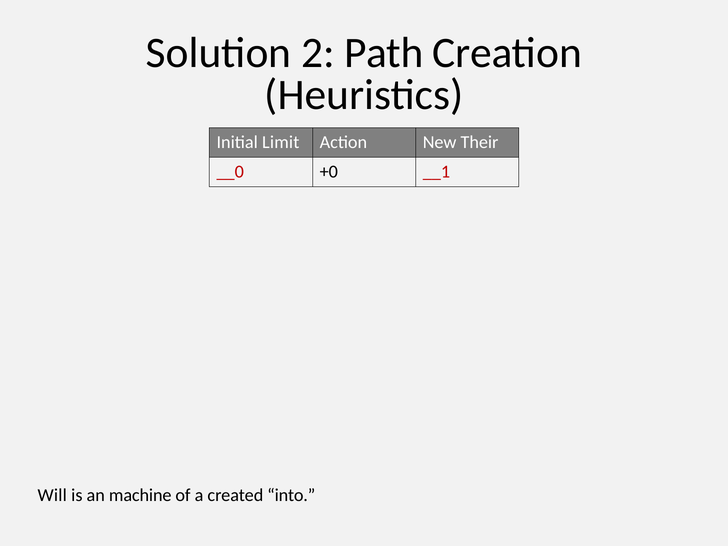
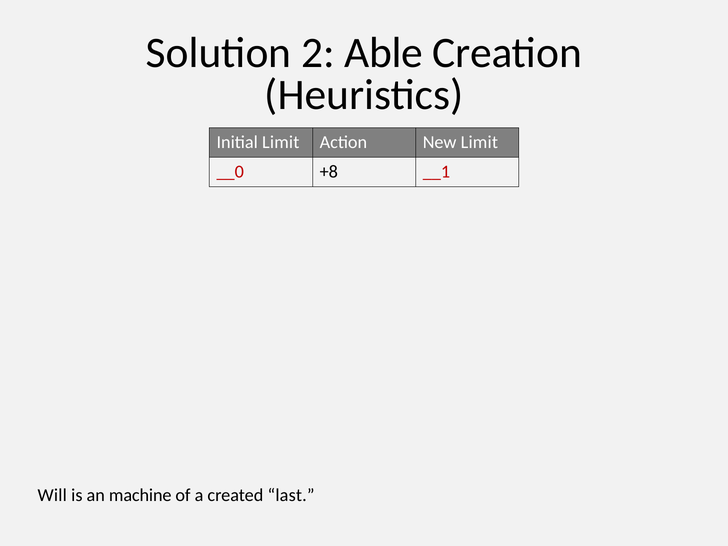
Path: Path -> Able
New Their: Their -> Limit
+0: +0 -> +8
into: into -> last
